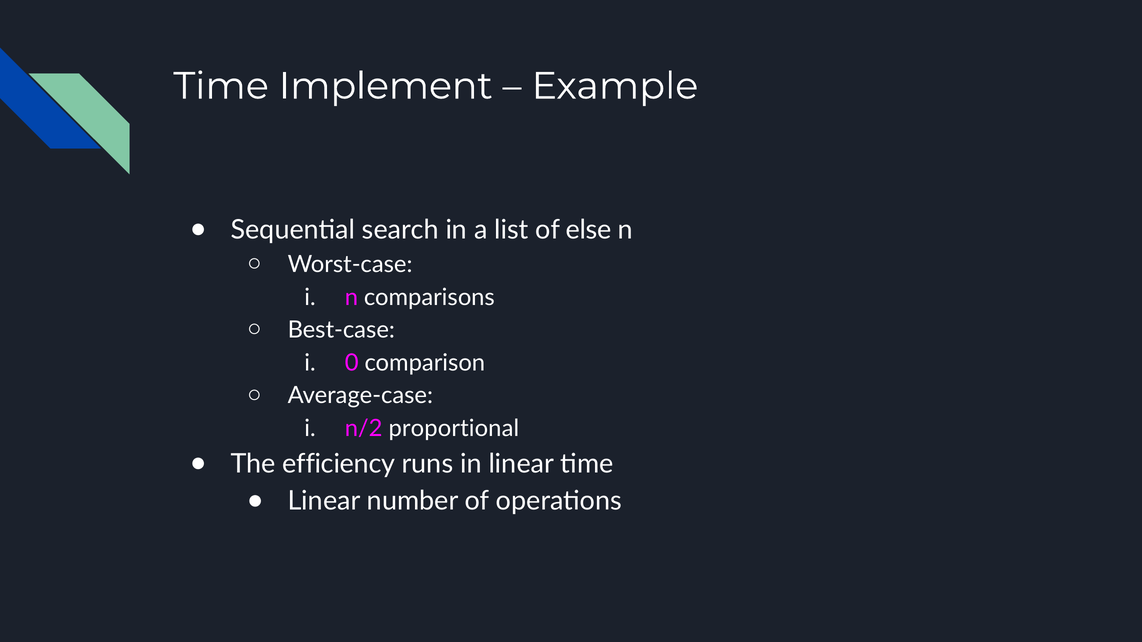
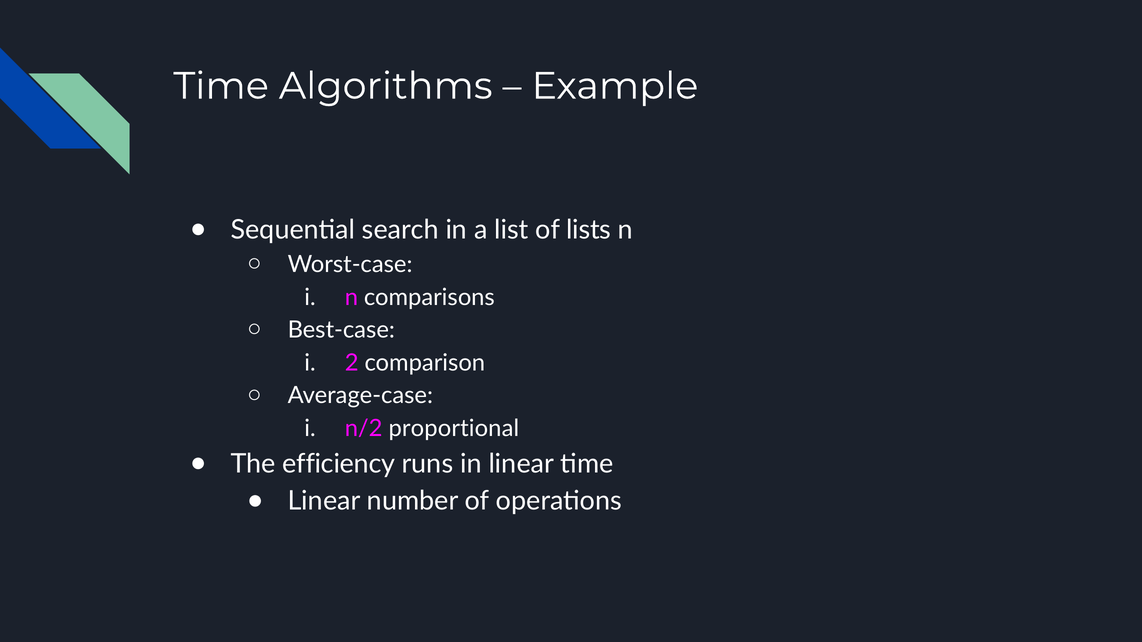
Implement: Implement -> Algorithms
else: else -> lists
0: 0 -> 2
